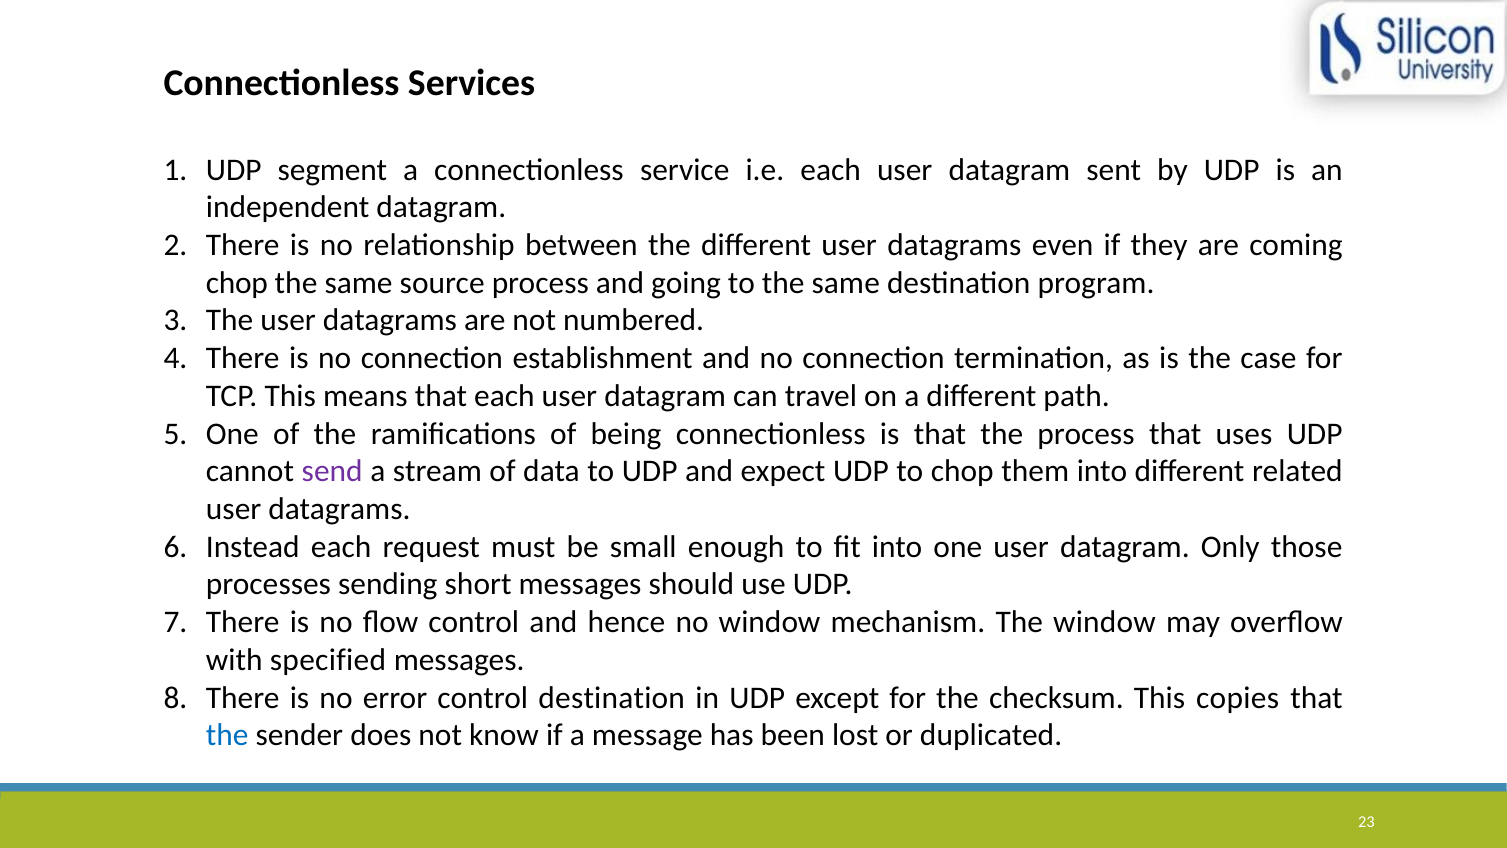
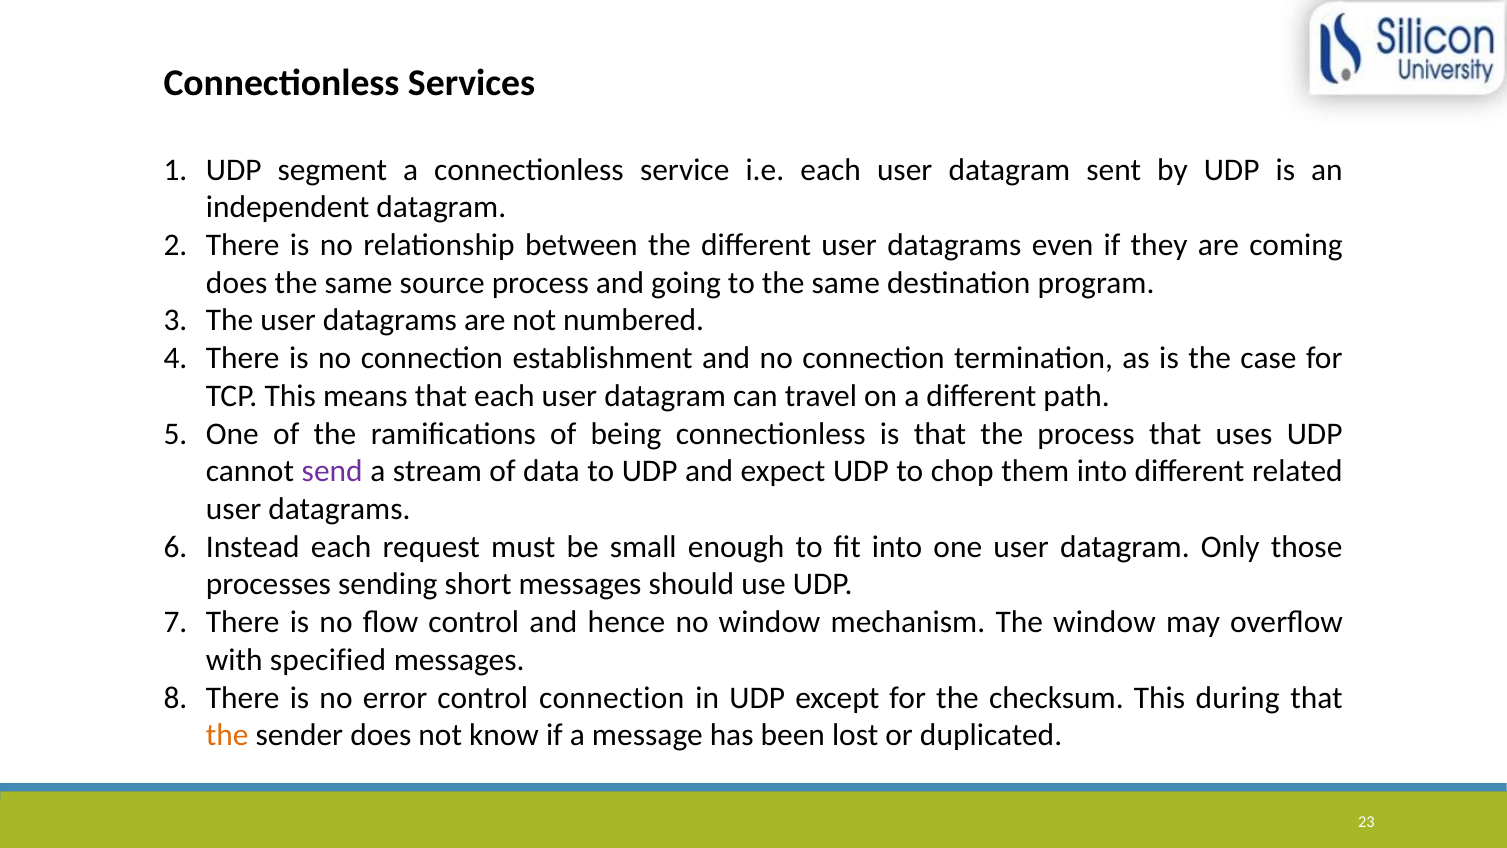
chop at (237, 283): chop -> does
control destination: destination -> connection
copies: copies -> during
the at (227, 735) colour: blue -> orange
